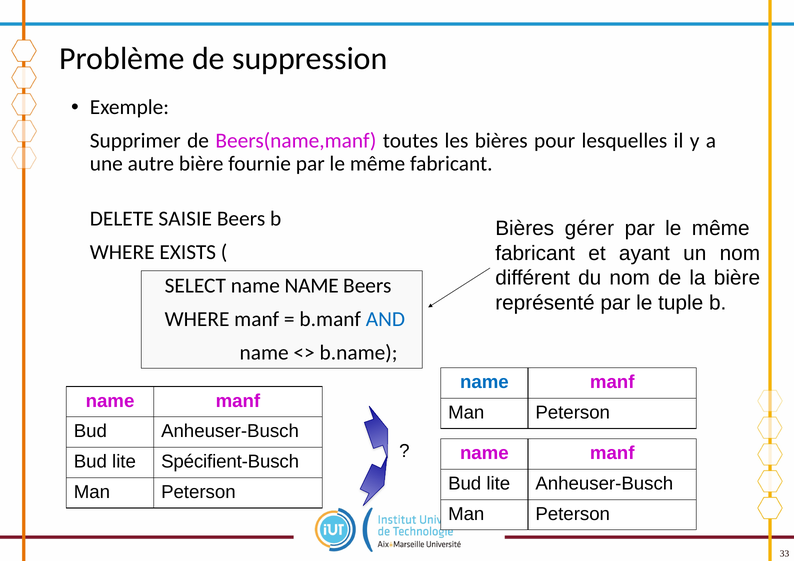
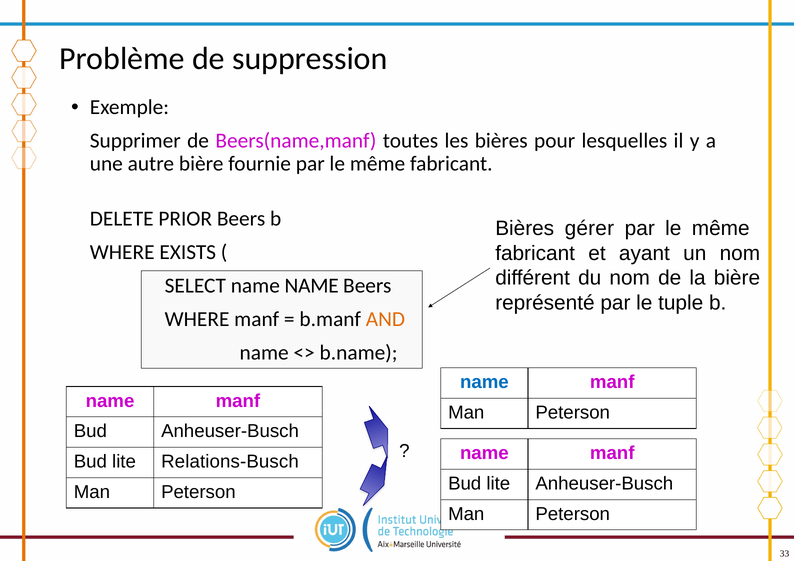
SAISIE: SAISIE -> PRIOR
AND colour: blue -> orange
Spécifient-Busch: Spécifient-Busch -> Relations-Busch
